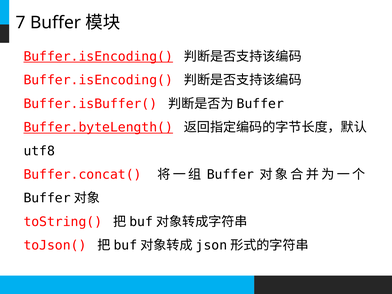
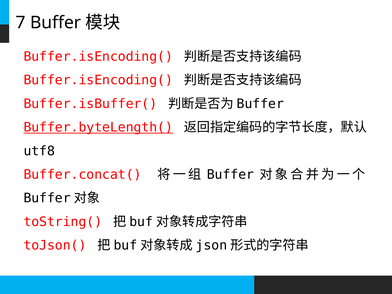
Buffer.isEncoding( at (98, 57) underline: present -> none
